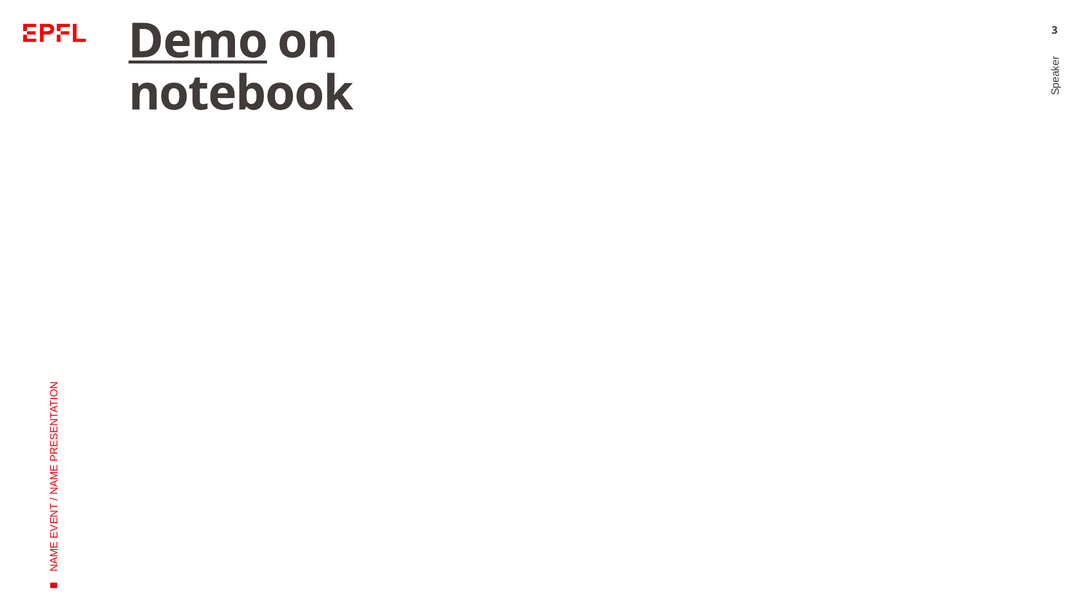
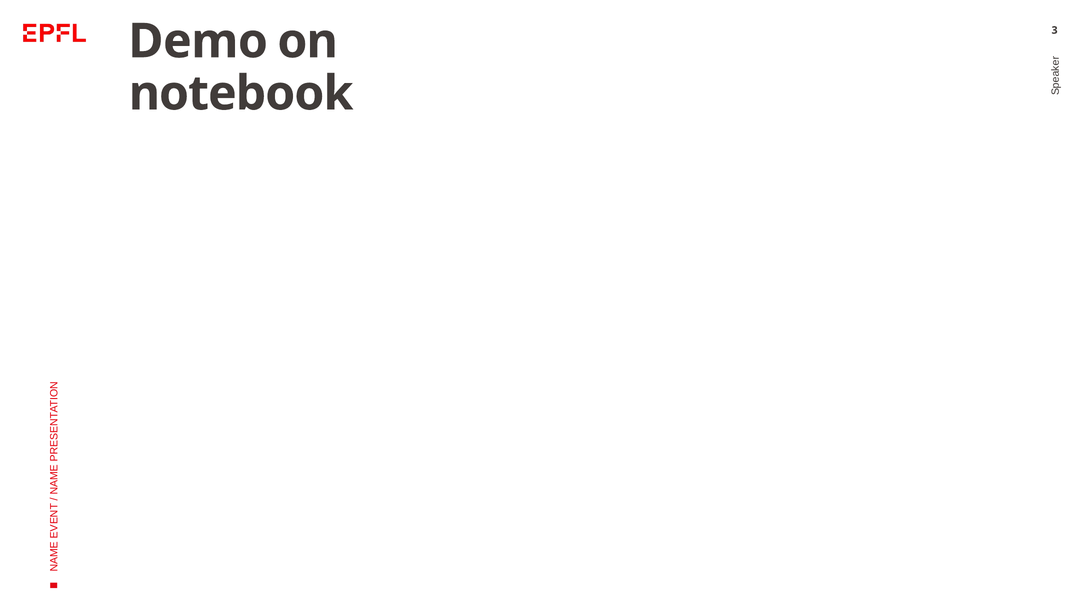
Demo underline: present -> none
